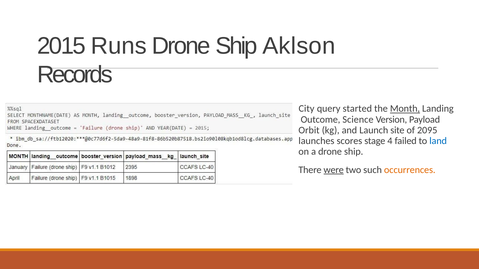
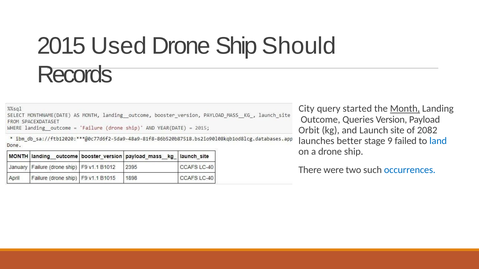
Runs: Runs -> Used
Aklson: Aklson -> Should
Science: Science -> Queries
2095: 2095 -> 2082
scores: scores -> better
4: 4 -> 9
were underline: present -> none
occurrences colour: orange -> blue
